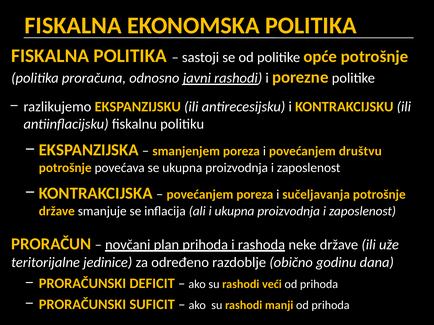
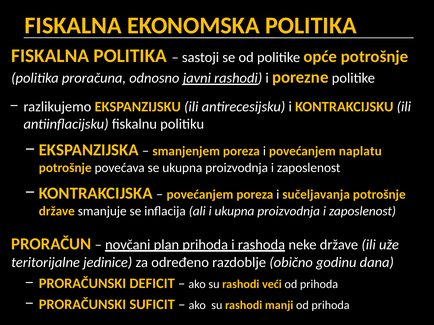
društvu: društvu -> naplatu
